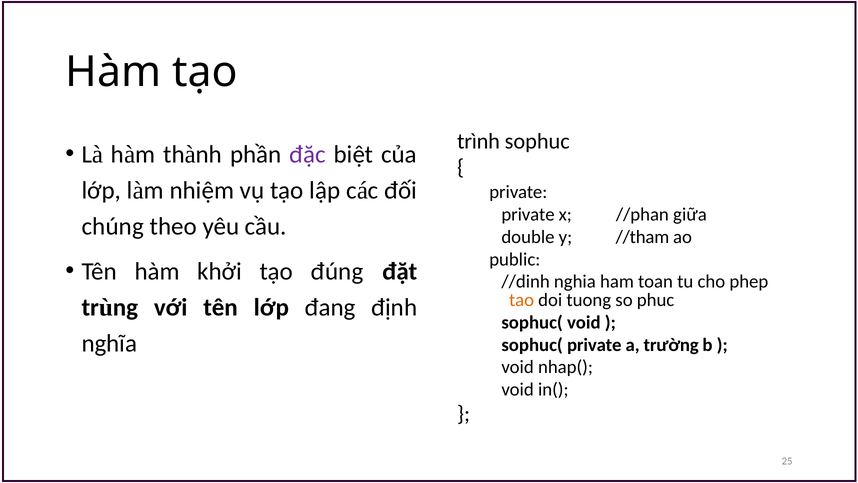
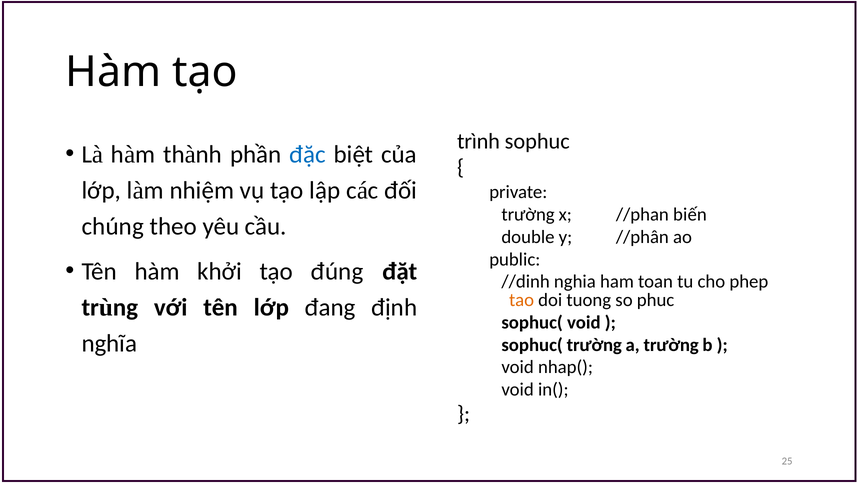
đặc colour: purple -> blue
private at (528, 214): private -> trường
giữa: giữa -> biến
//tham: //tham -> //phân
sophuc( private: private -> trường
